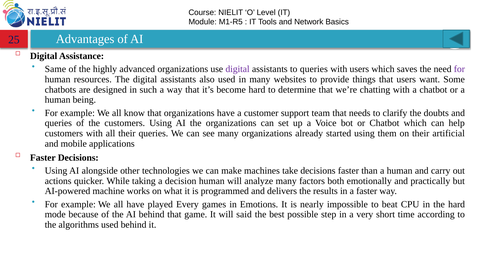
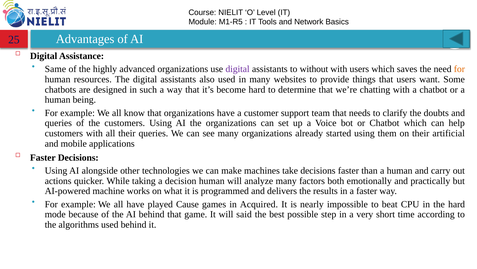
to queries: queries -> without
for at (459, 69) colour: purple -> orange
Every: Every -> Cause
Emotions: Emotions -> Acquired
